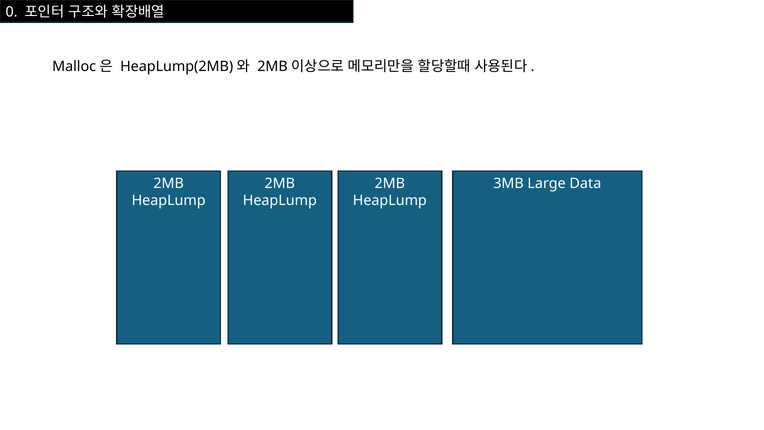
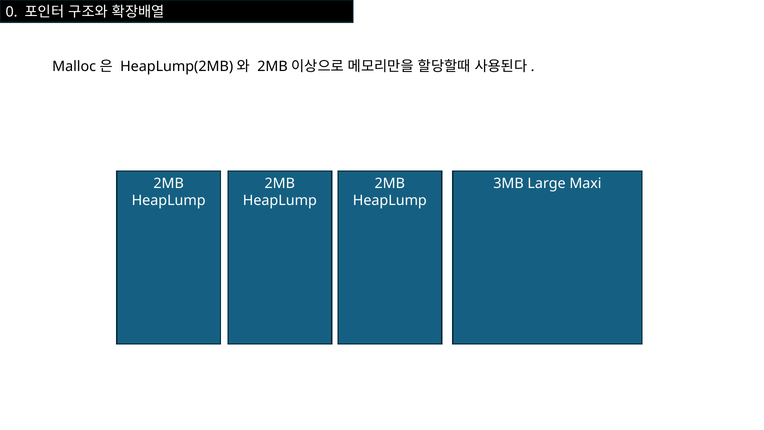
Data: Data -> Maxi
